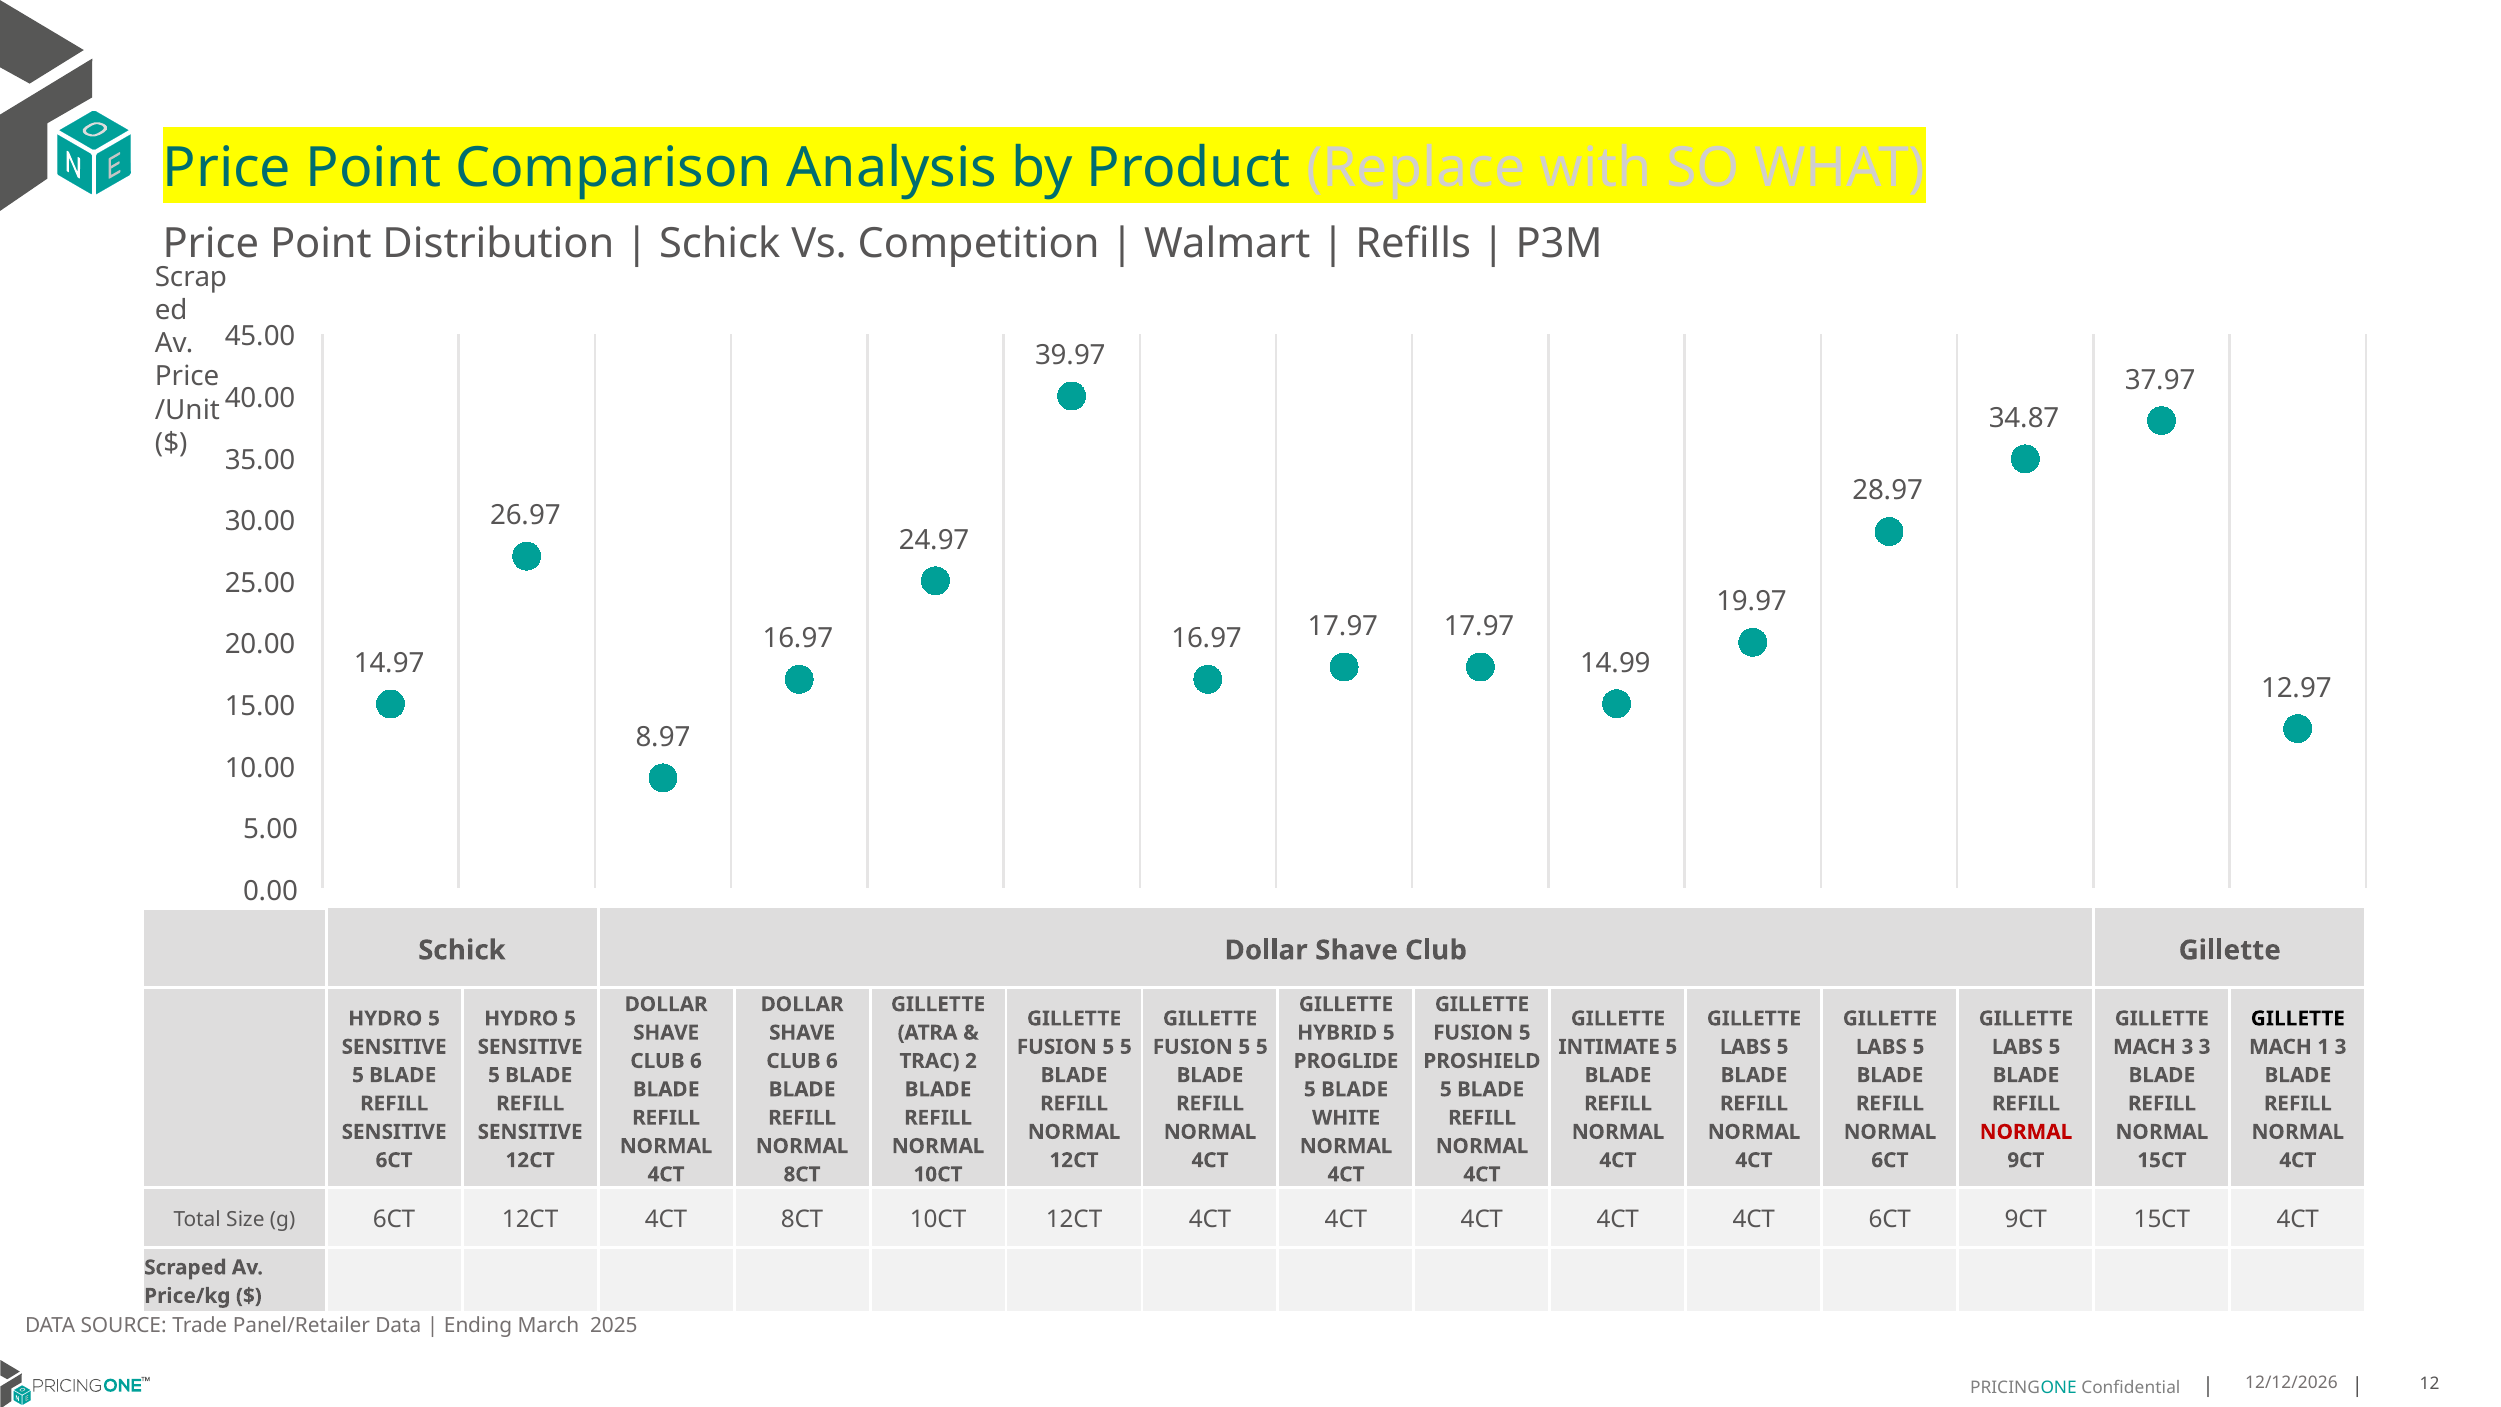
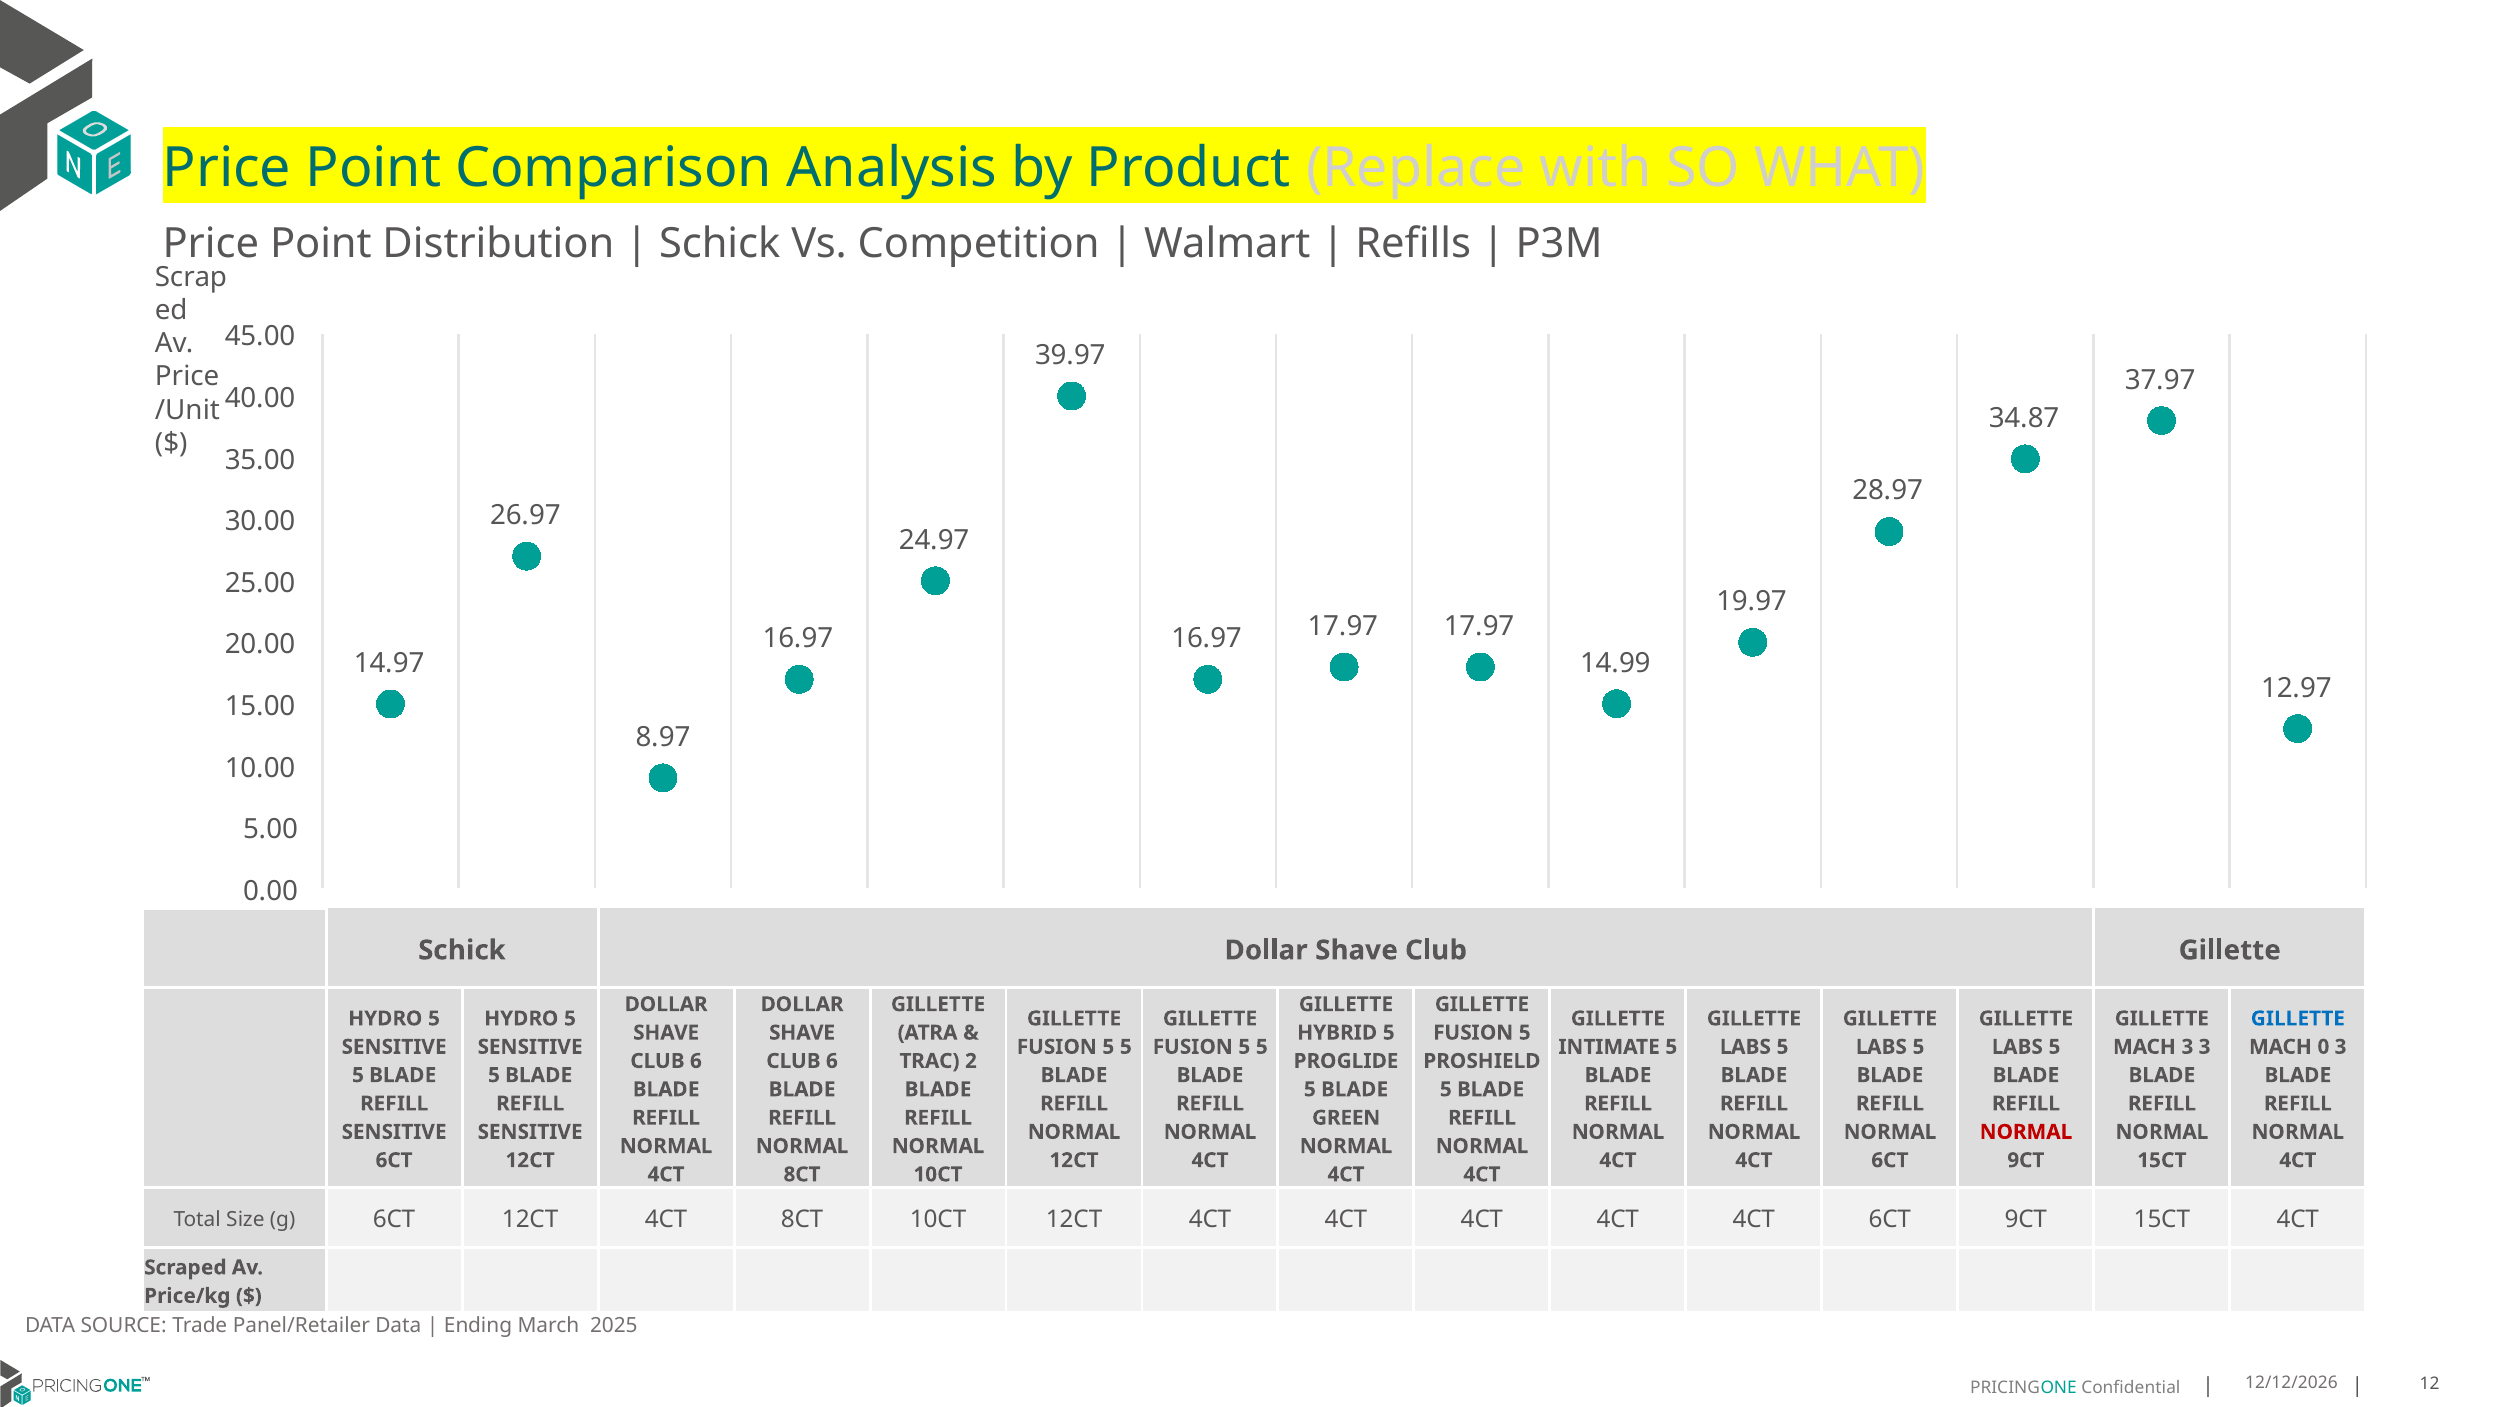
GILLETTE at (2298, 1018) colour: black -> blue
1: 1 -> 0
WHITE: WHITE -> GREEN
